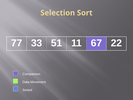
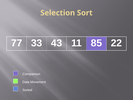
51: 51 -> 43
67: 67 -> 85
